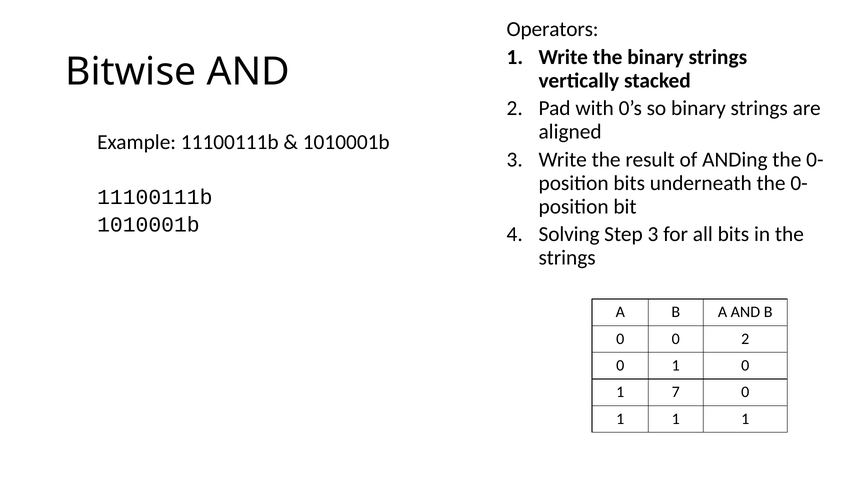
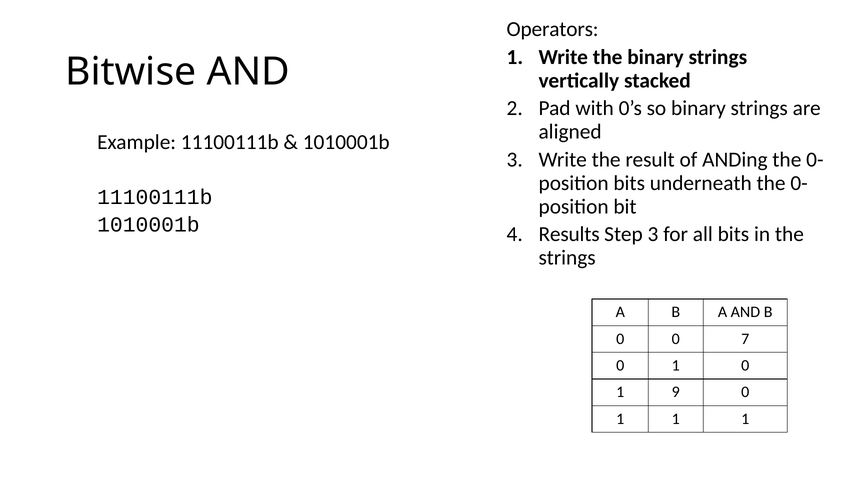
Solving: Solving -> Results
0 2: 2 -> 7
7: 7 -> 9
